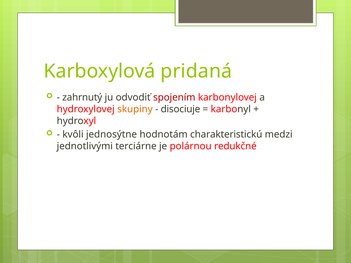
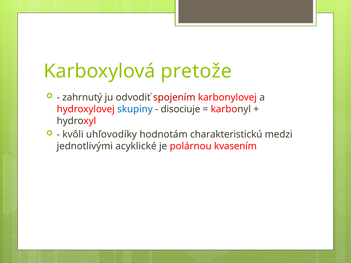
pridaná: pridaná -> pretože
skupiny colour: orange -> blue
jednosýtne: jednosýtne -> uhľovodíky
terciárne: terciárne -> acyklické
redukčné: redukčné -> kvasením
